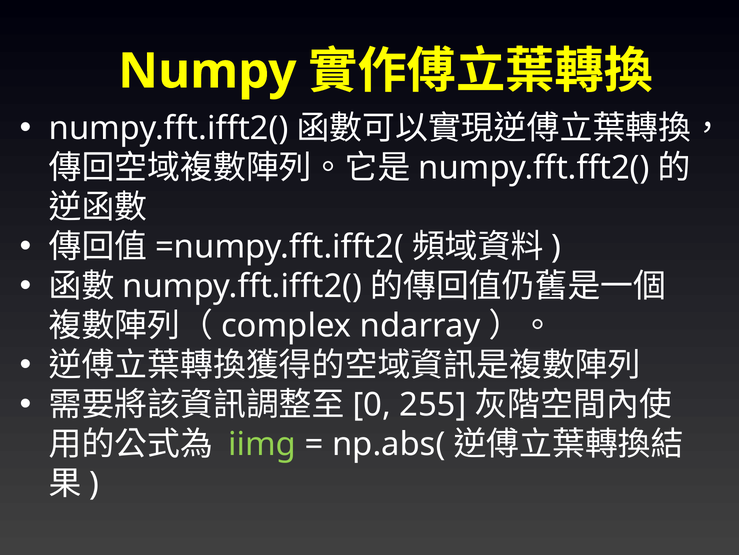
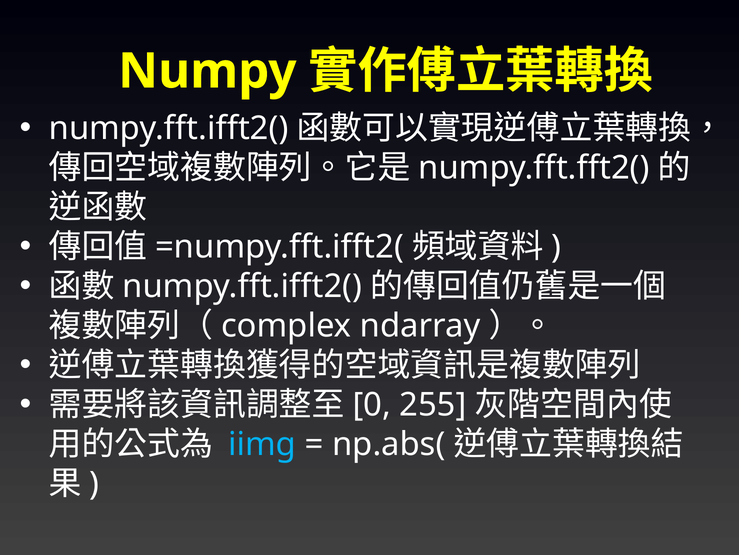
iimg colour: light green -> light blue
